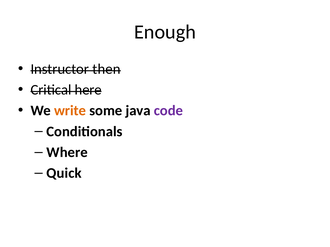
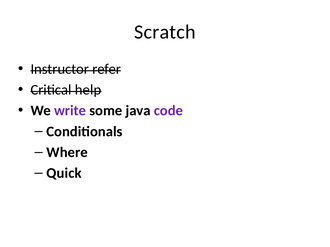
Enough: Enough -> Scratch
then: then -> refer
here: here -> help
write colour: orange -> purple
